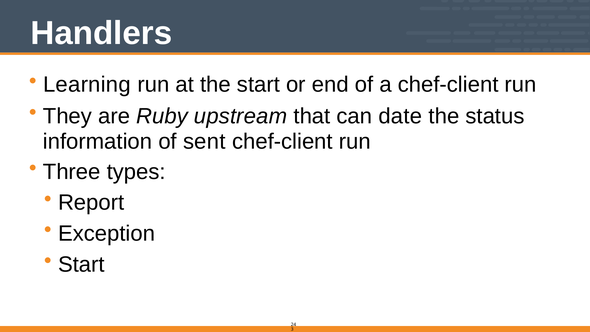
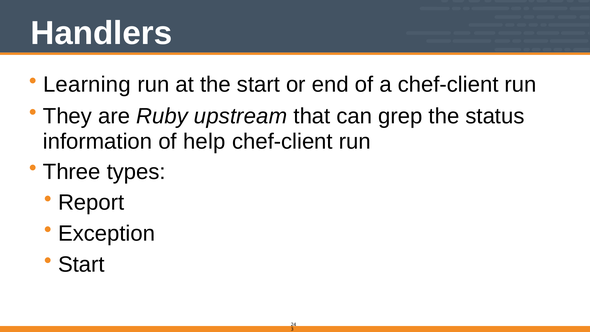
date: date -> grep
sent: sent -> help
